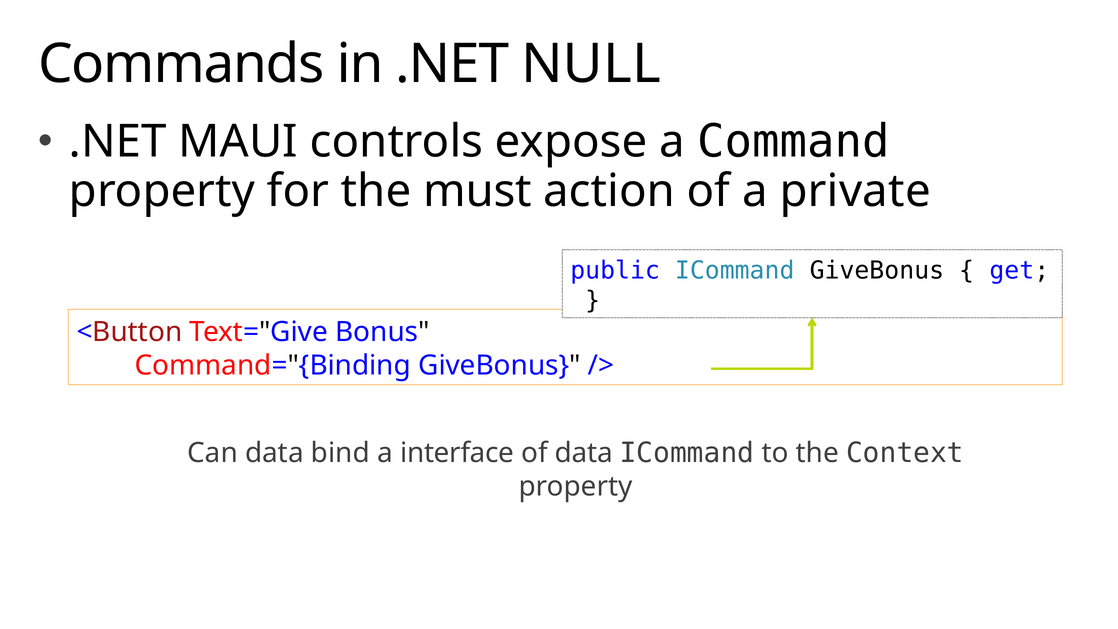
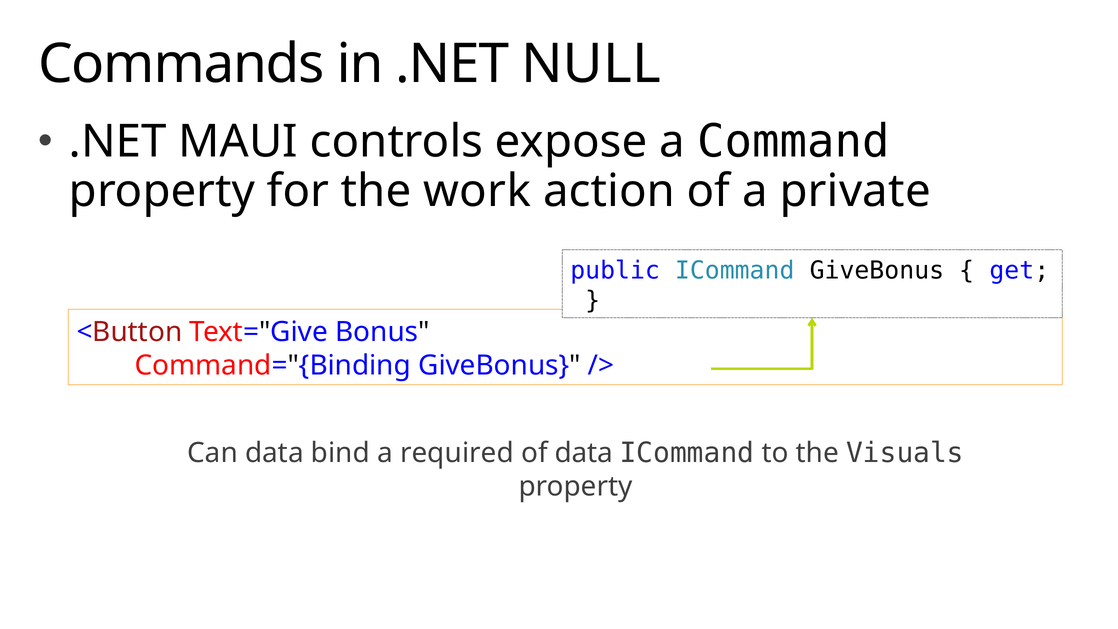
must: must -> work
interface: interface -> required
Context: Context -> Visuals
